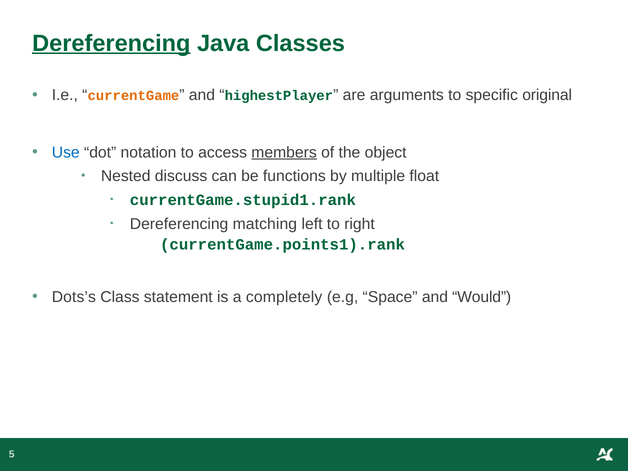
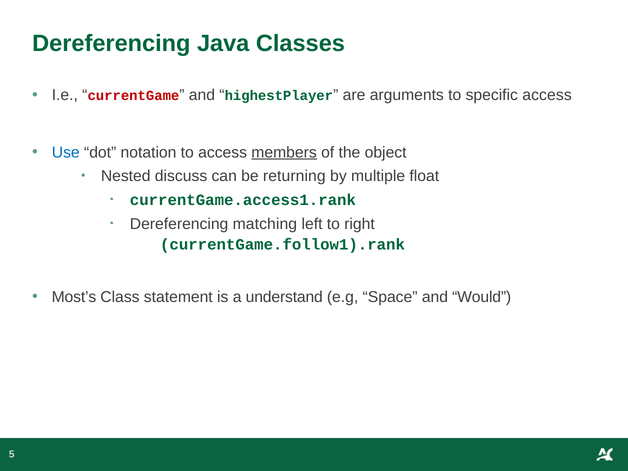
Dereferencing at (111, 43) underline: present -> none
currentGame colour: orange -> red
specific original: original -> access
functions: functions -> returning
currentGame.stupid1.rank: currentGame.stupid1.rank -> currentGame.access1.rank
currentGame.points1).rank: currentGame.points1).rank -> currentGame.follow1).rank
Dots’s: Dots’s -> Most’s
completely: completely -> understand
